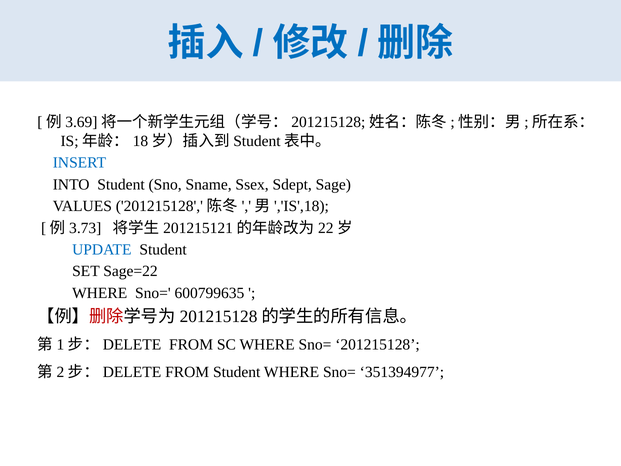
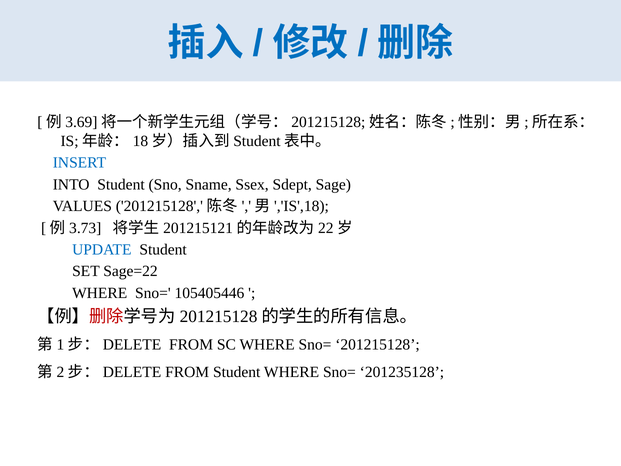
600799635: 600799635 -> 105405446
351394977: 351394977 -> 201235128
